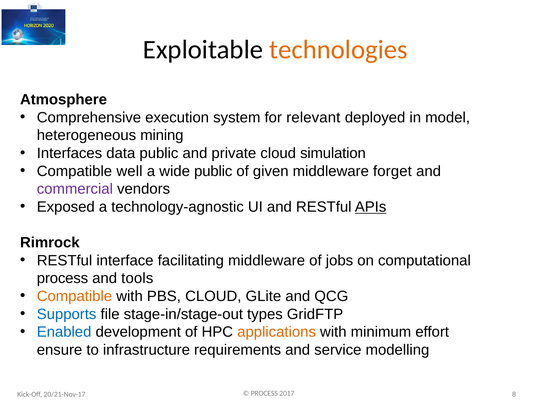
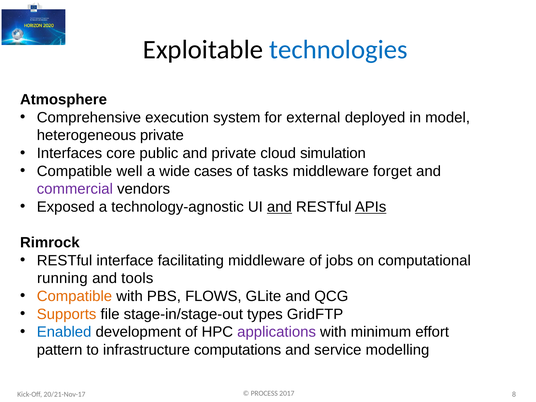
technologies colour: orange -> blue
relevant: relevant -> external
heterogeneous mining: mining -> private
data: data -> core
wide public: public -> cases
given: given -> tasks
and at (279, 207) underline: none -> present
process at (62, 278): process -> running
PBS CLOUD: CLOUD -> FLOWS
Supports colour: blue -> orange
applications colour: orange -> purple
ensure: ensure -> pattern
requirements: requirements -> computations
